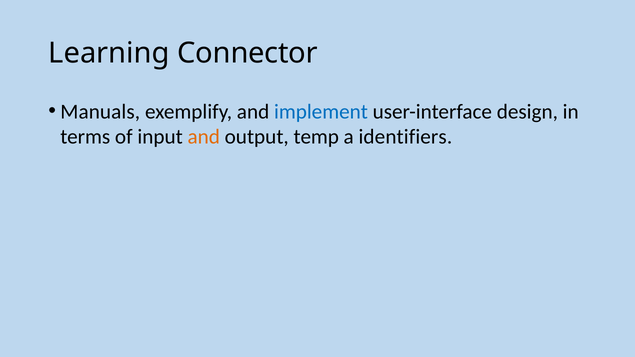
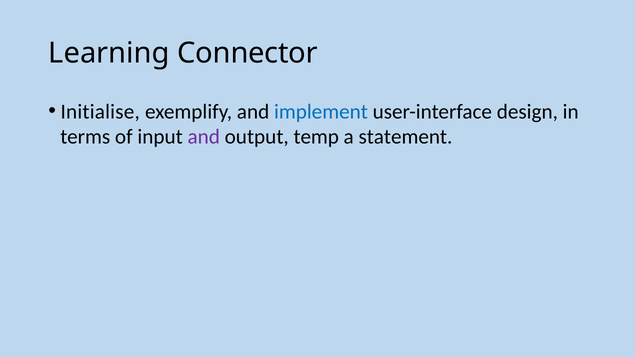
Manuals: Manuals -> Initialise
and at (204, 137) colour: orange -> purple
identifiers: identifiers -> statement
